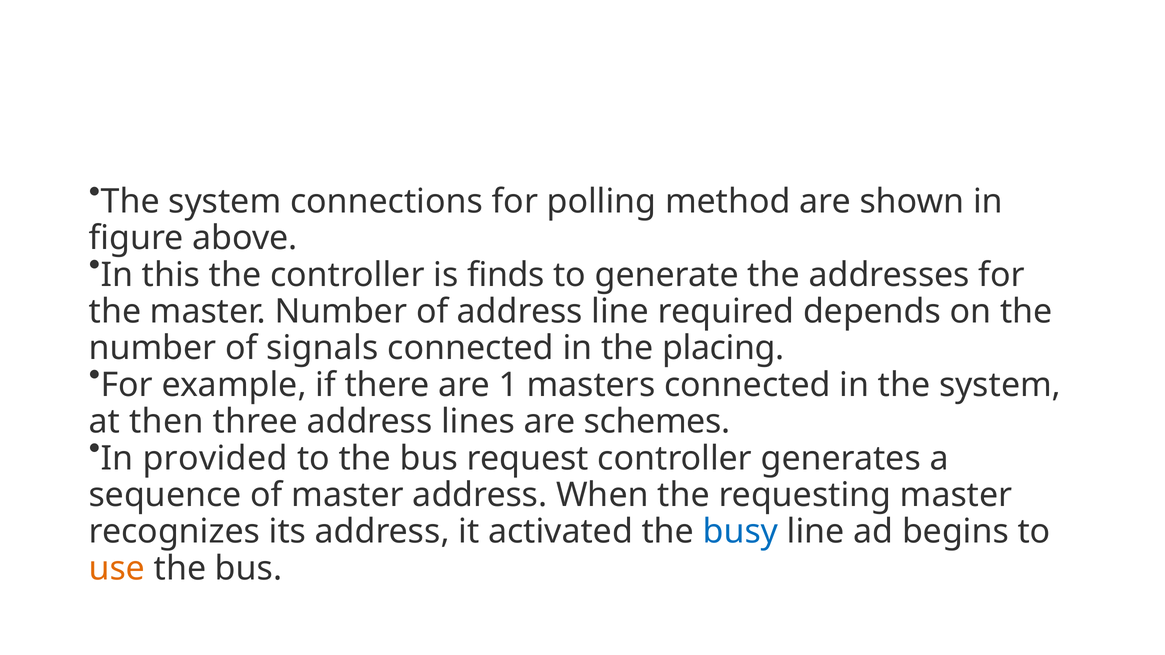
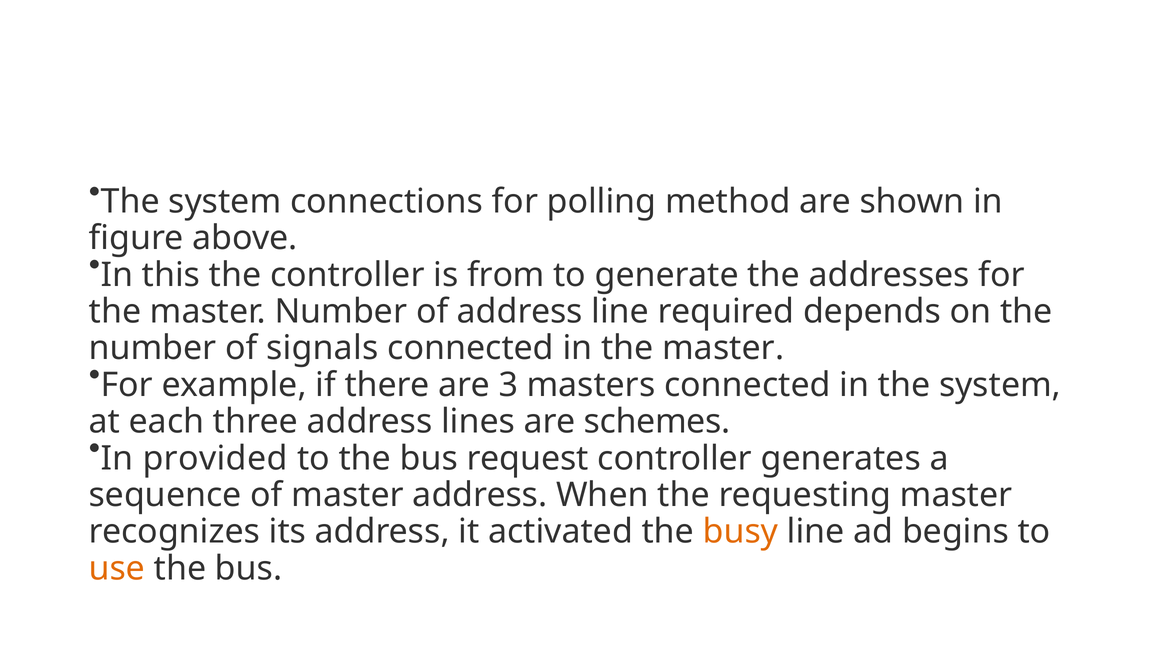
finds: finds -> from
in the placing: placing -> master
1: 1 -> 3
then: then -> each
busy colour: blue -> orange
